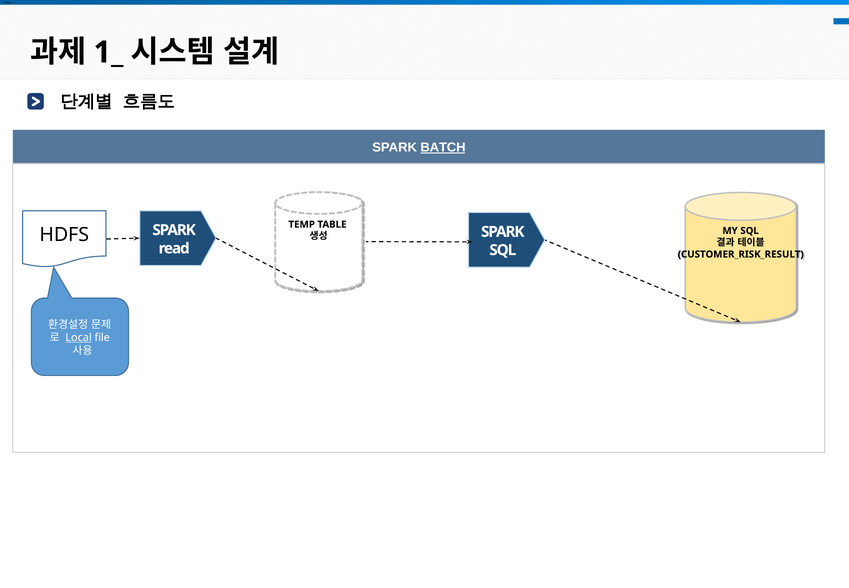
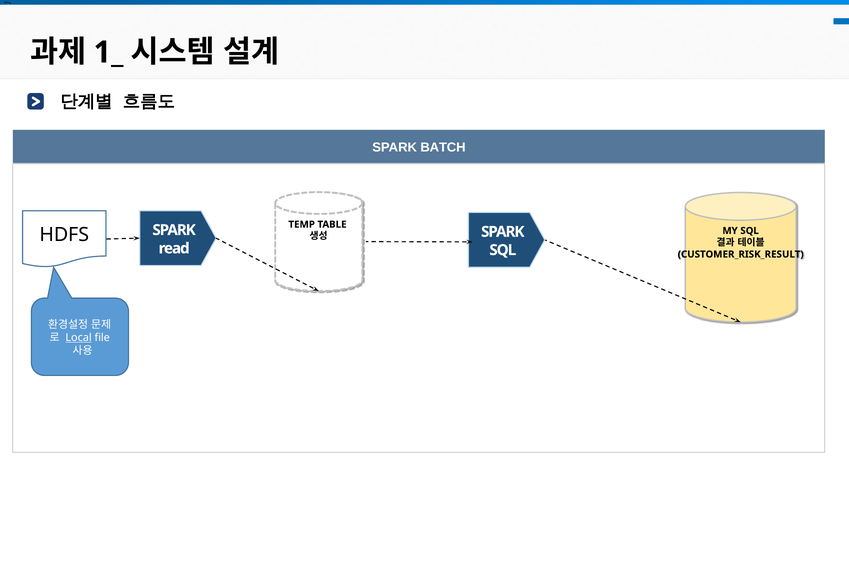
BATCH underline: present -> none
